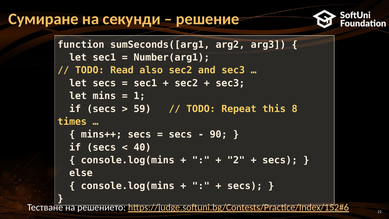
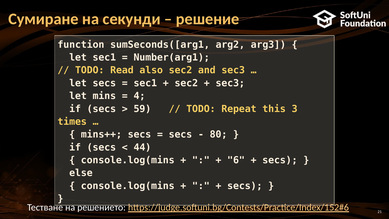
1: 1 -> 4
8: 8 -> 3
90: 90 -> 80
40: 40 -> 44
2: 2 -> 6
